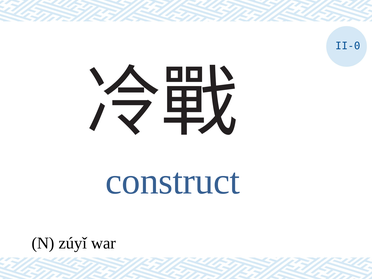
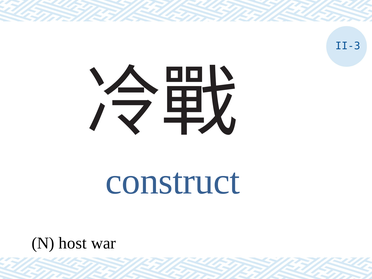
II-0: II-0 -> II-3
zúyǐ: zúyǐ -> host
